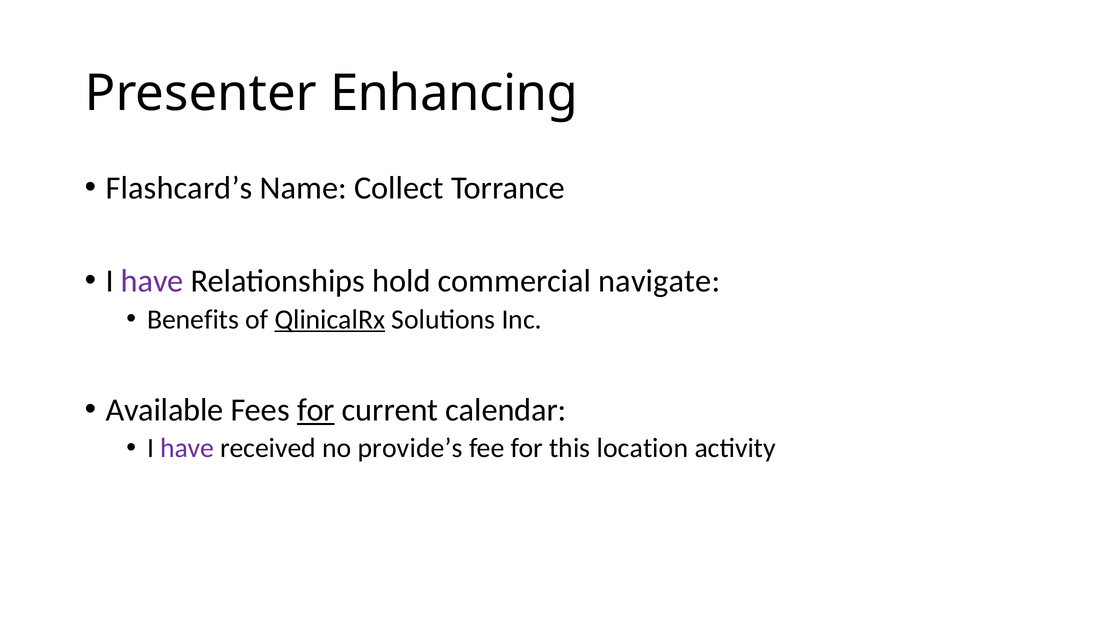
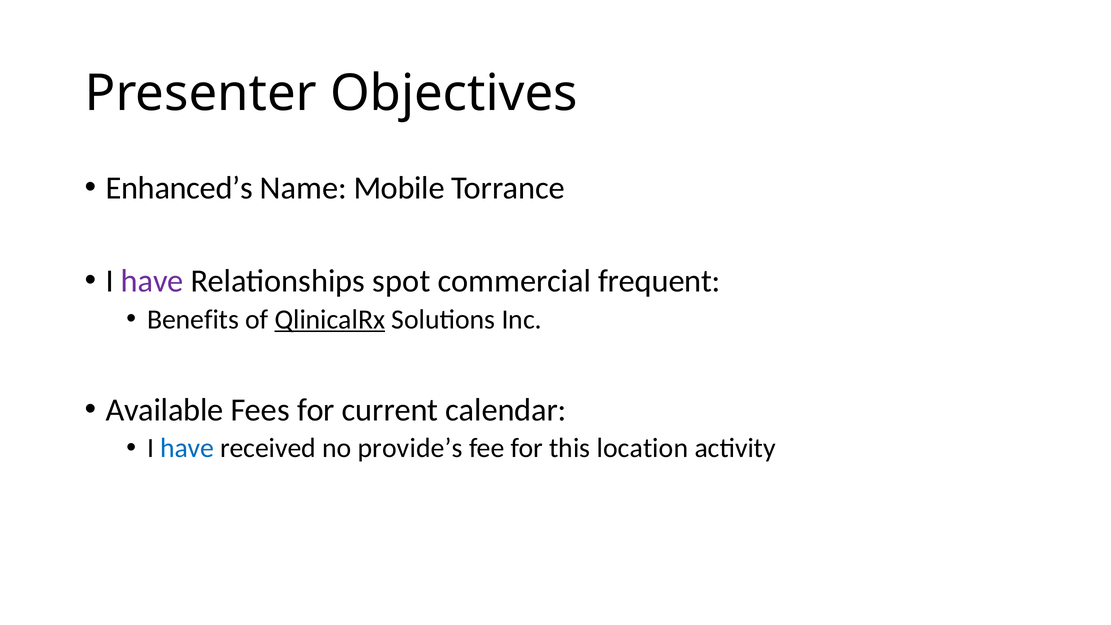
Enhancing: Enhancing -> Objectives
Flashcard’s: Flashcard’s -> Enhanced’s
Collect: Collect -> Mobile
hold: hold -> spot
navigate: navigate -> frequent
for at (316, 410) underline: present -> none
have at (187, 448) colour: purple -> blue
